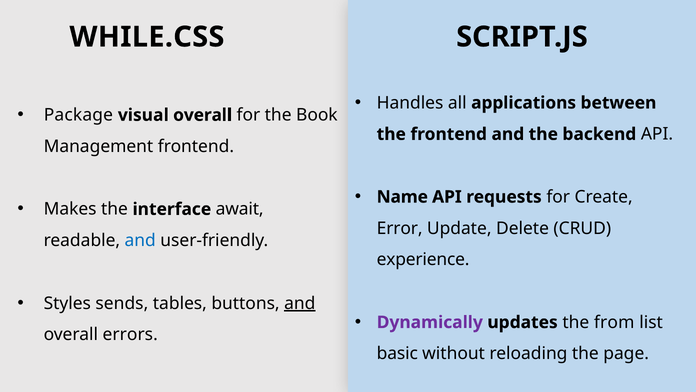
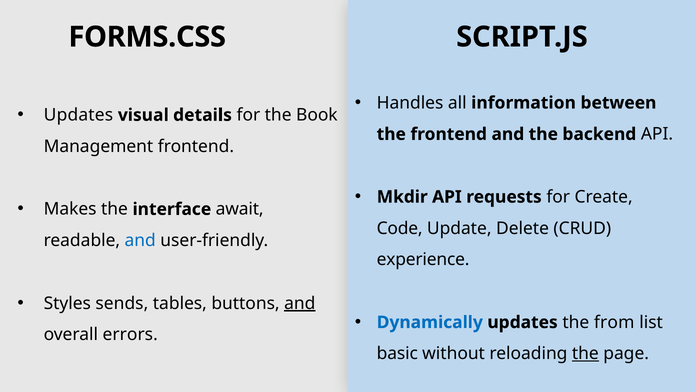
WHILE.CSS: WHILE.CSS -> FORMS.CSS
applications: applications -> information
Package at (78, 115): Package -> Updates
visual overall: overall -> details
Name: Name -> Mkdir
Error: Error -> Code
Dynamically colour: purple -> blue
the at (585, 353) underline: none -> present
